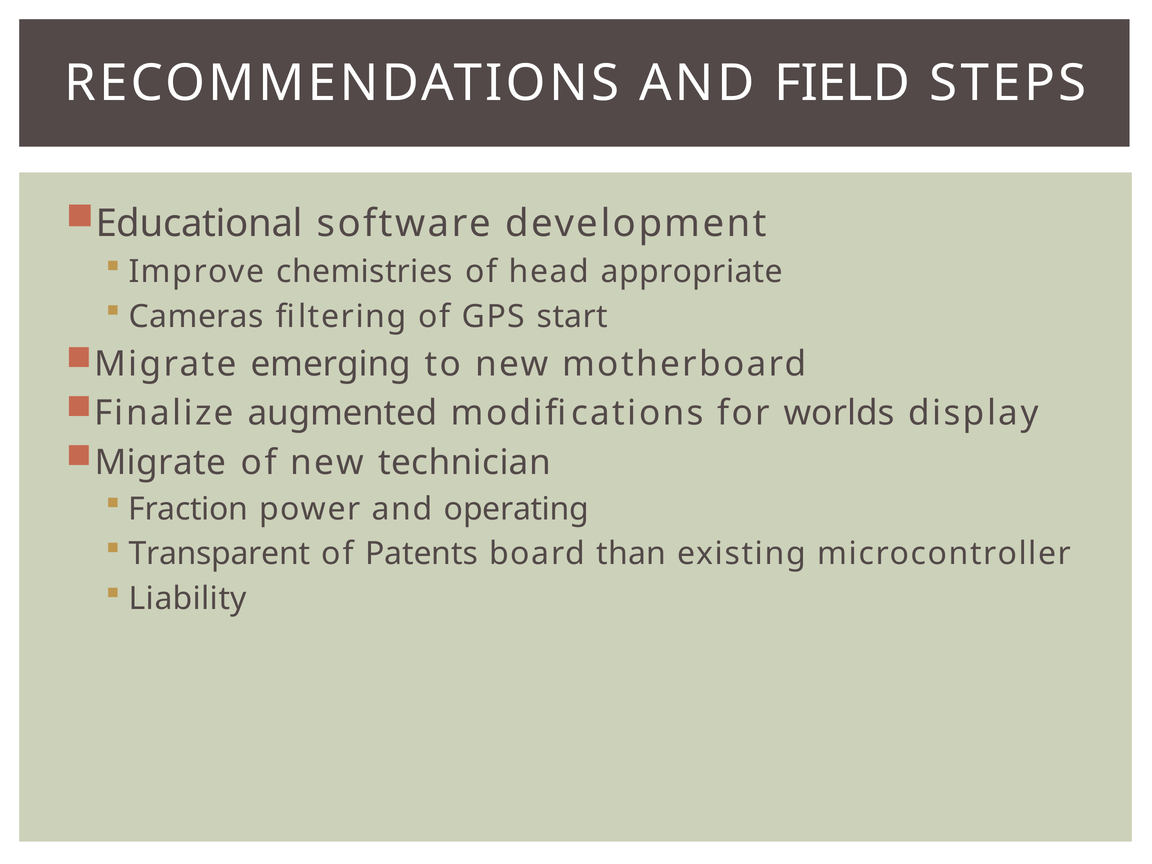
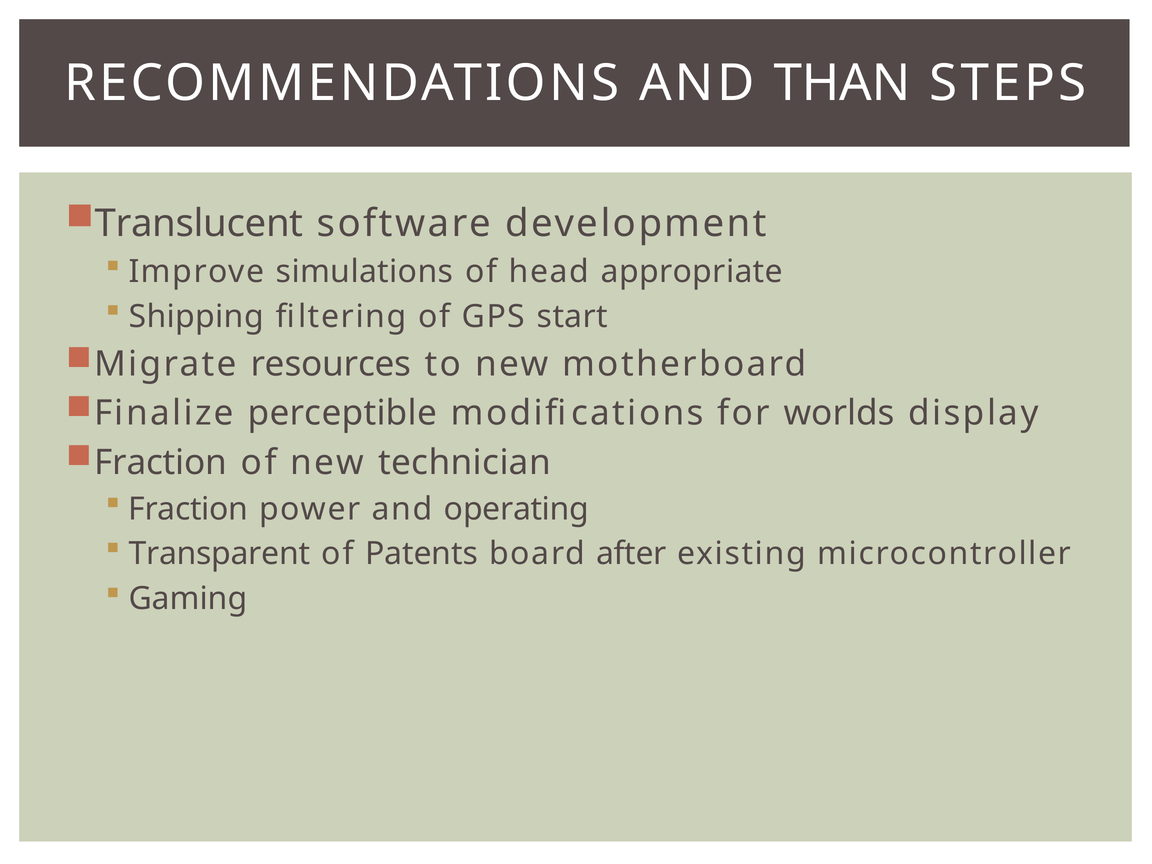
FIELD: FIELD -> THAN
Educational: Educational -> Translucent
chemistries: chemistries -> simulations
Cameras: Cameras -> Shipping
emerging: emerging -> resources
augmented: augmented -> perceptible
Migrate at (160, 463): Migrate -> Fraction
than: than -> after
Liability: Liability -> Gaming
